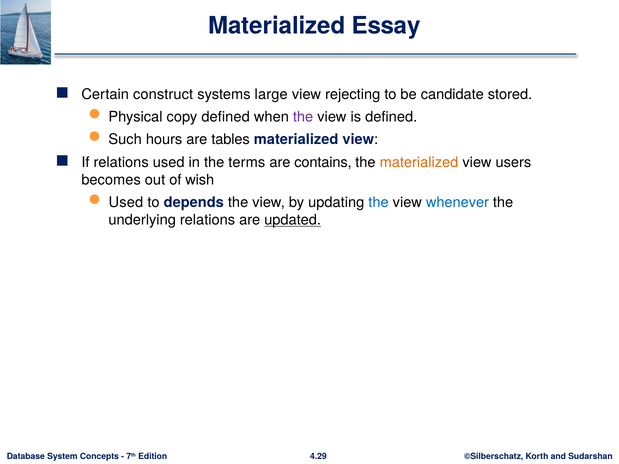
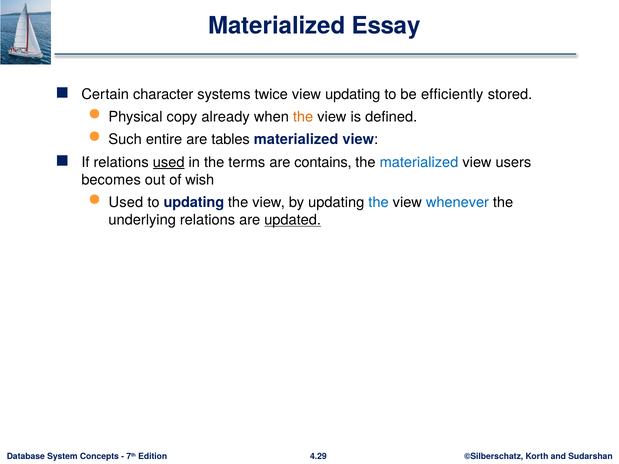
construct: construct -> character
large: large -> twice
view rejecting: rejecting -> updating
candidate: candidate -> efficiently
copy defined: defined -> already
the at (303, 117) colour: purple -> orange
hours: hours -> entire
used at (169, 162) underline: none -> present
materialized at (419, 162) colour: orange -> blue
to depends: depends -> updating
